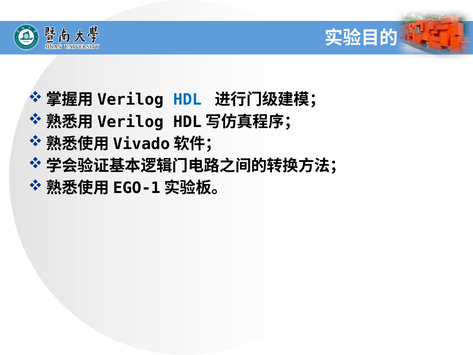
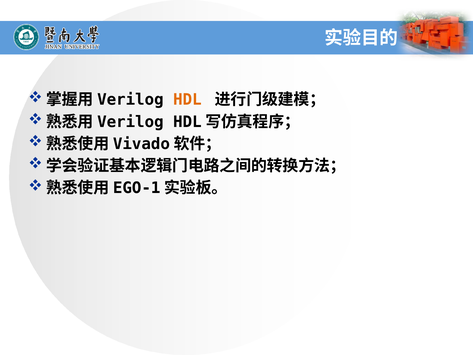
HDL colour: blue -> orange
